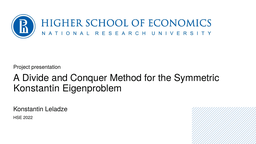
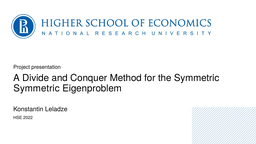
Konstantin at (37, 88): Konstantin -> Symmetric
